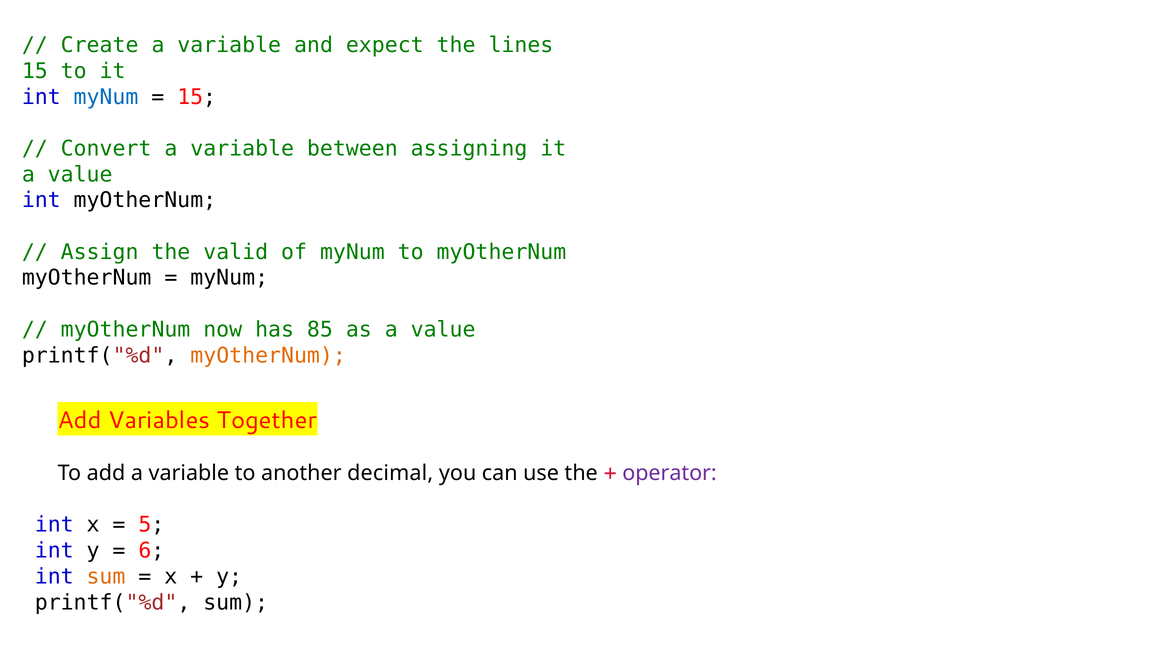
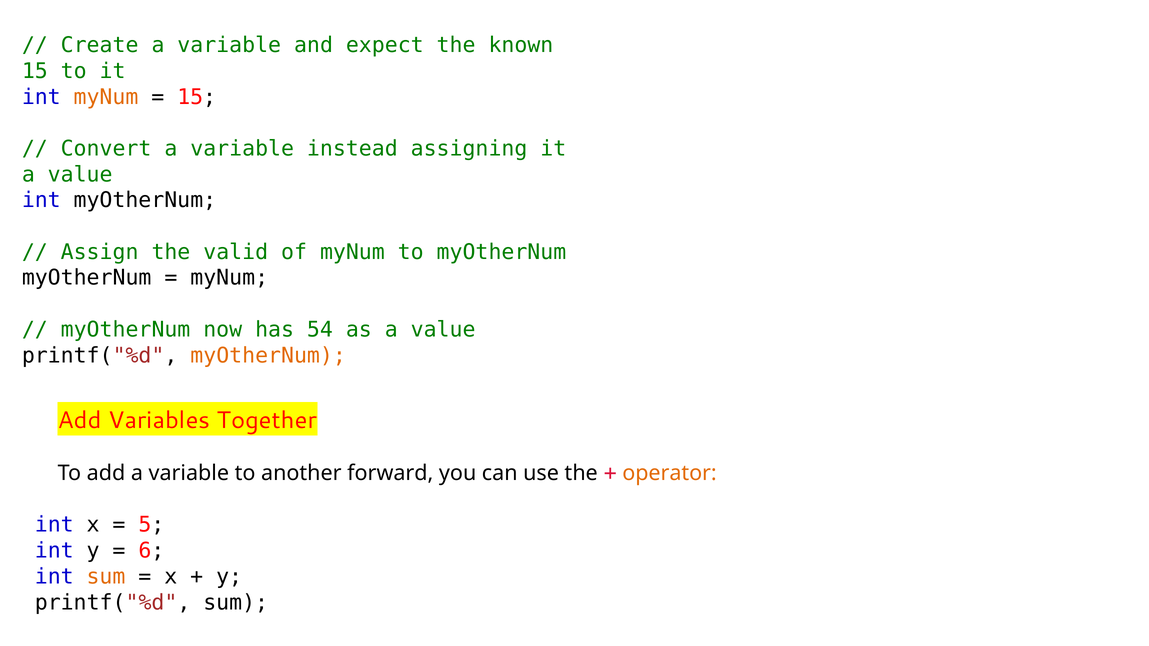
lines: lines -> known
myNum at (106, 97) colour: blue -> orange
between: between -> instead
85: 85 -> 54
decimal: decimal -> forward
operator colour: purple -> orange
